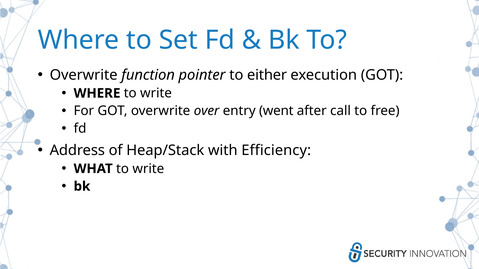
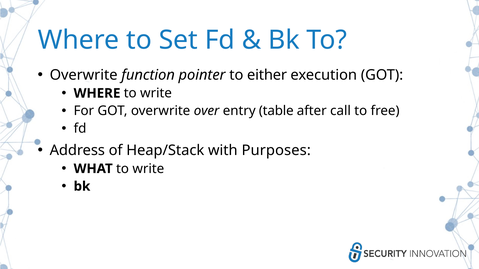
went: went -> table
Efficiency: Efficiency -> Purposes
